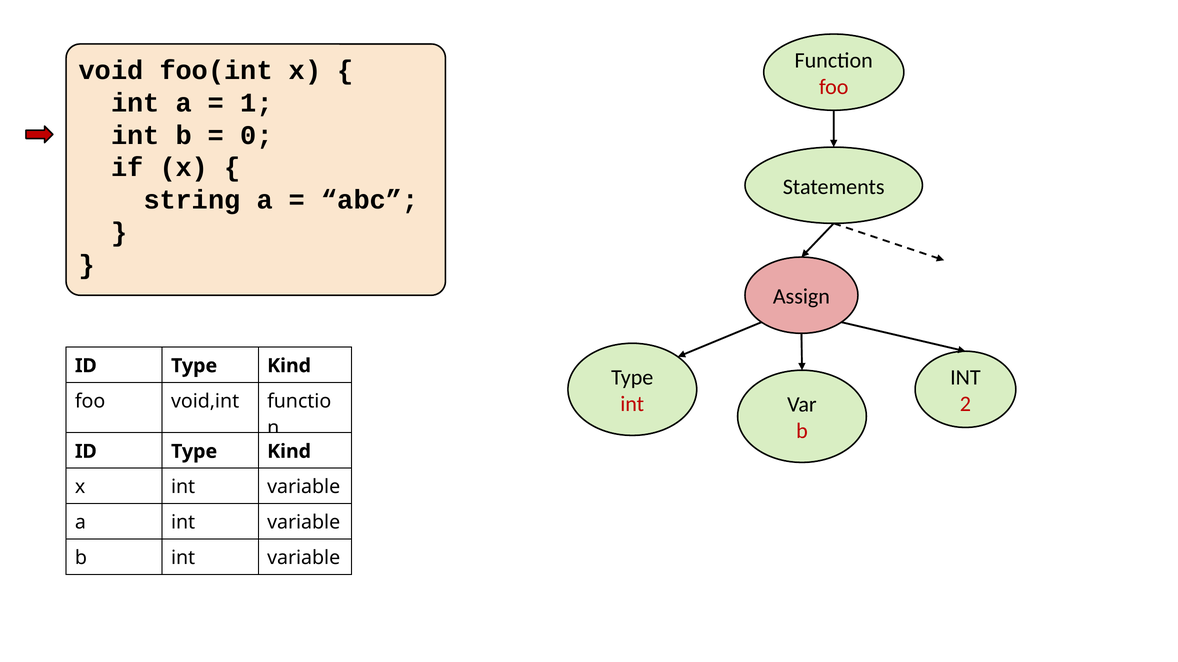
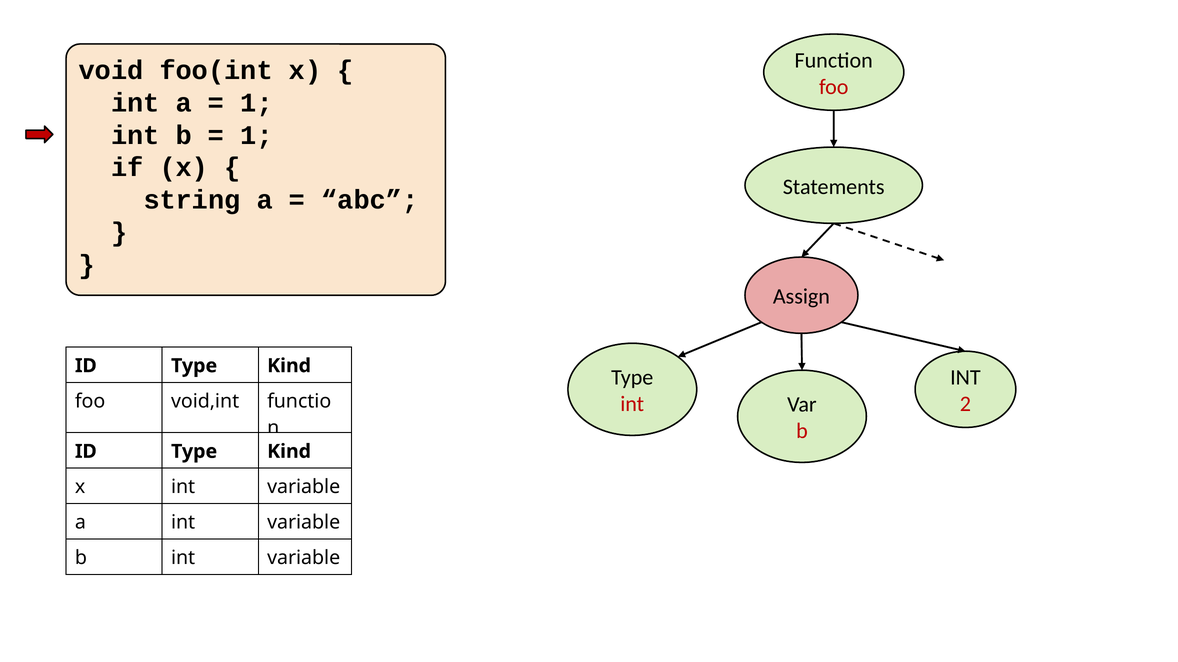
0 at (257, 135): 0 -> 1
